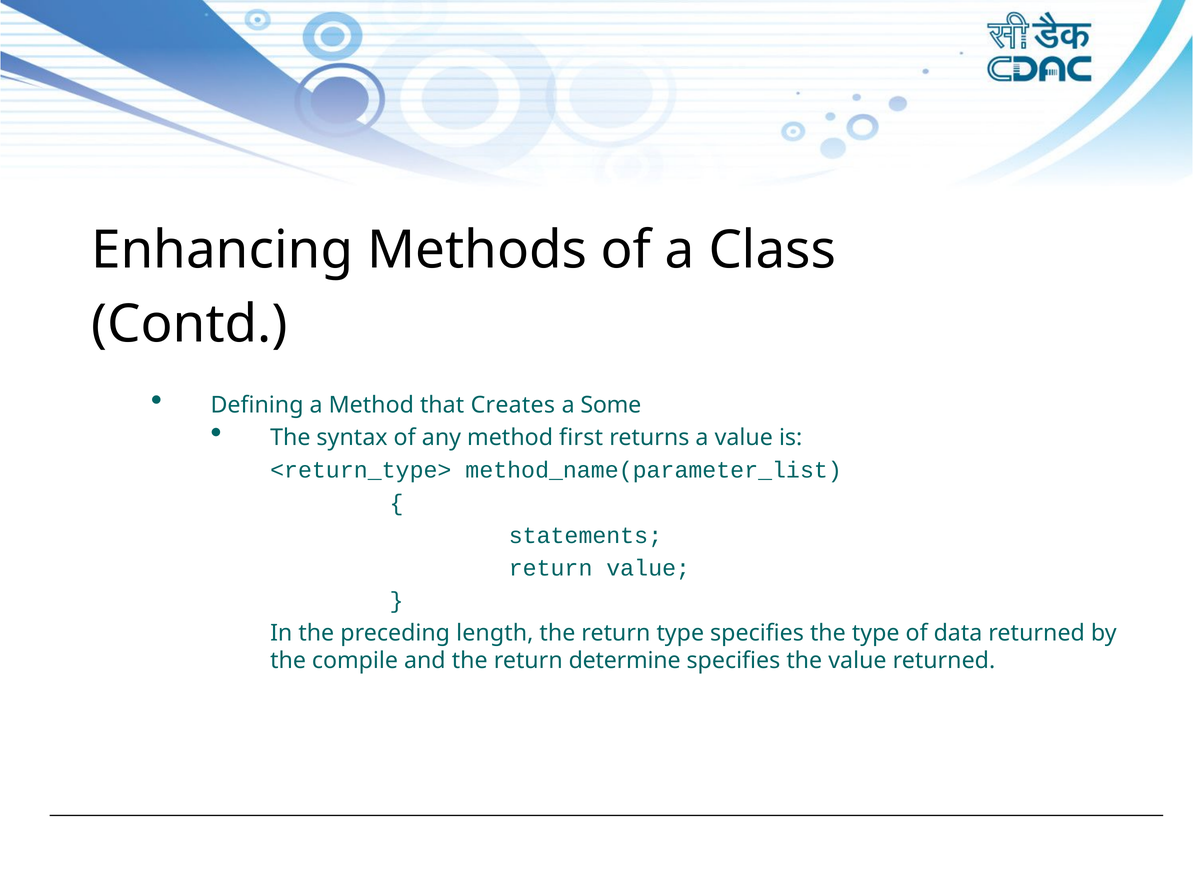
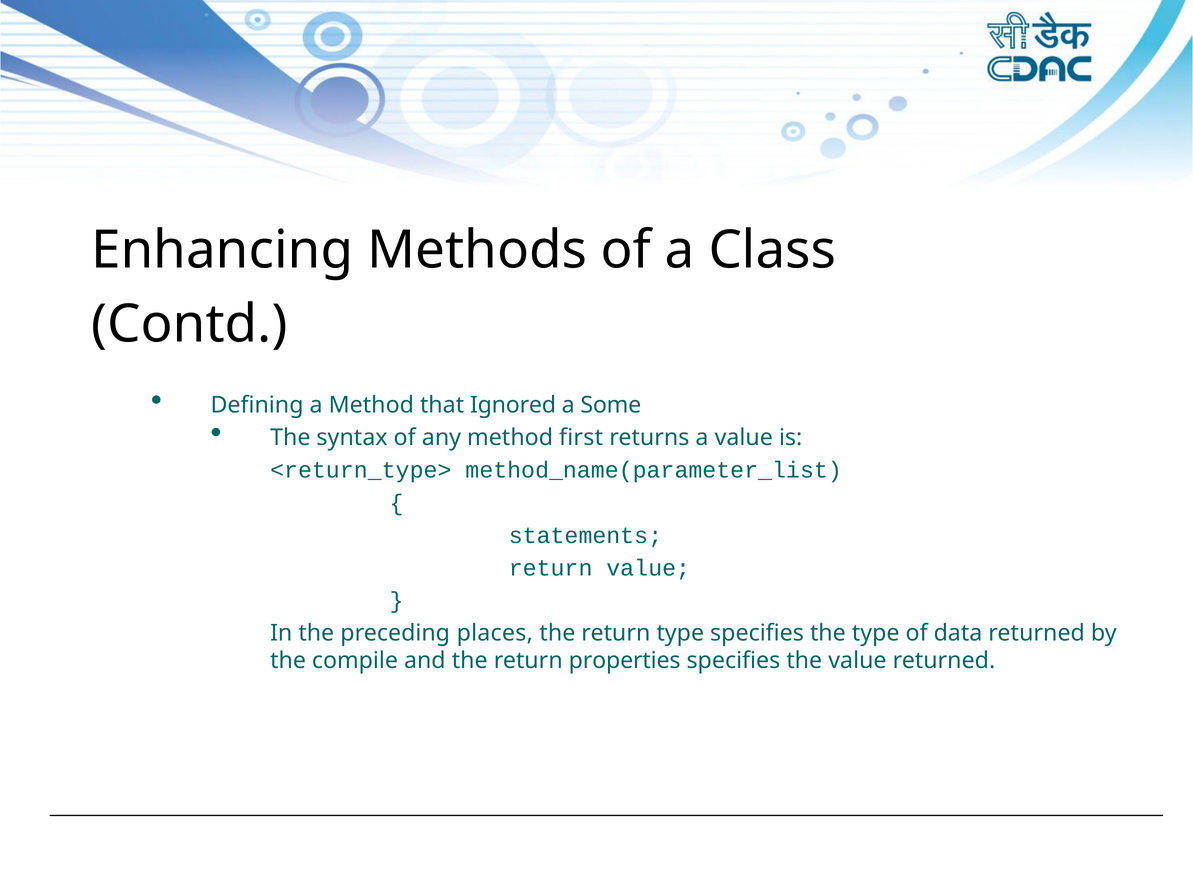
Creates: Creates -> Ignored
length: length -> places
determine: determine -> properties
